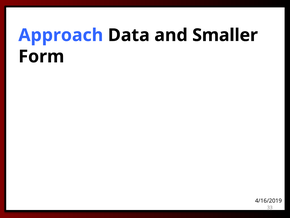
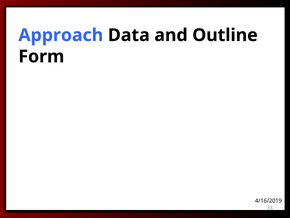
Smaller: Smaller -> Outline
